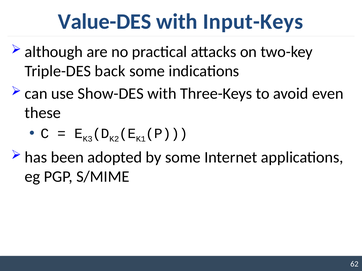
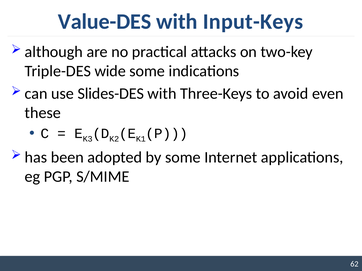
back: back -> wide
Show-DES: Show-DES -> Slides-DES
